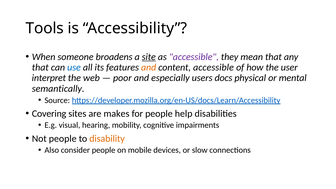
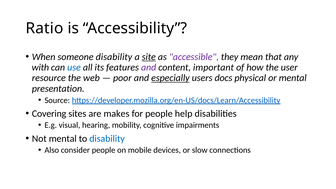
Tools: Tools -> Ratio
someone broadens: broadens -> disability
that at (40, 67): that -> with
and at (149, 67) colour: orange -> purple
content accessible: accessible -> important
interpret: interpret -> resource
especially underline: none -> present
semantically: semantically -> presentation
Not people: people -> mental
disability at (107, 139) colour: orange -> blue
